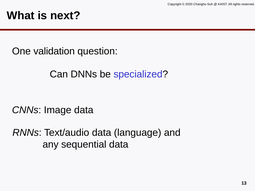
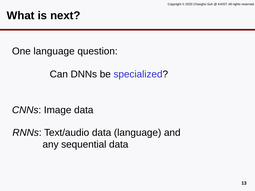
One validation: validation -> language
